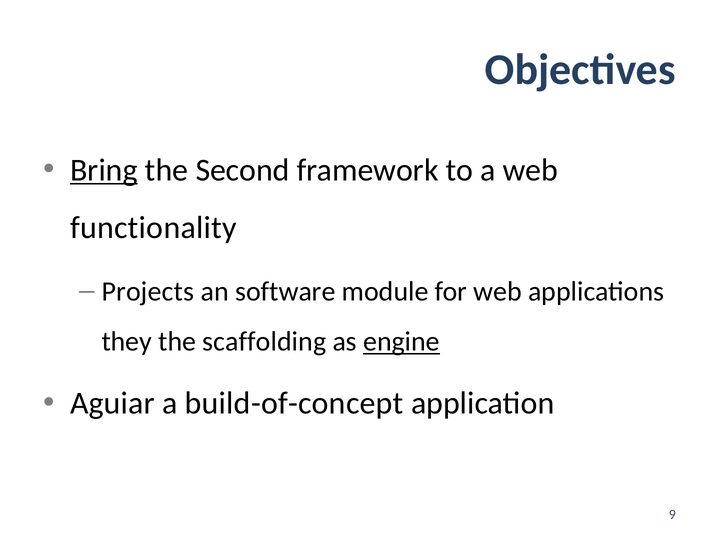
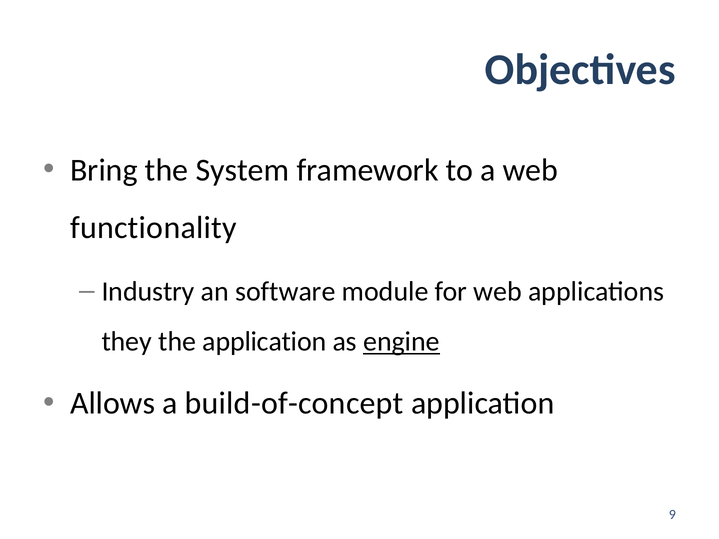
Bring underline: present -> none
Second: Second -> System
Projects: Projects -> Industry
the scaffolding: scaffolding -> application
Aguiar: Aguiar -> Allows
